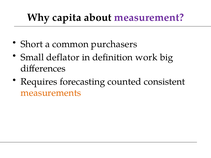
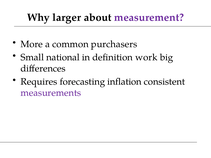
capita: capita -> larger
Short: Short -> More
deflator: deflator -> national
counted: counted -> inflation
measurements colour: orange -> purple
